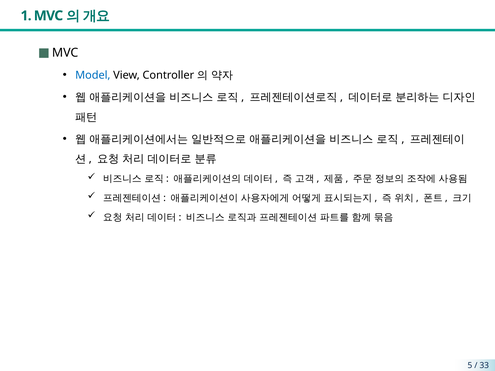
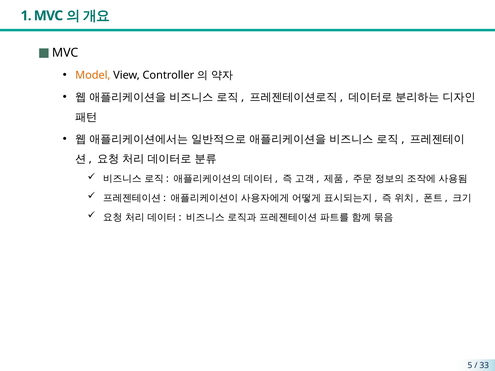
Model colour: blue -> orange
